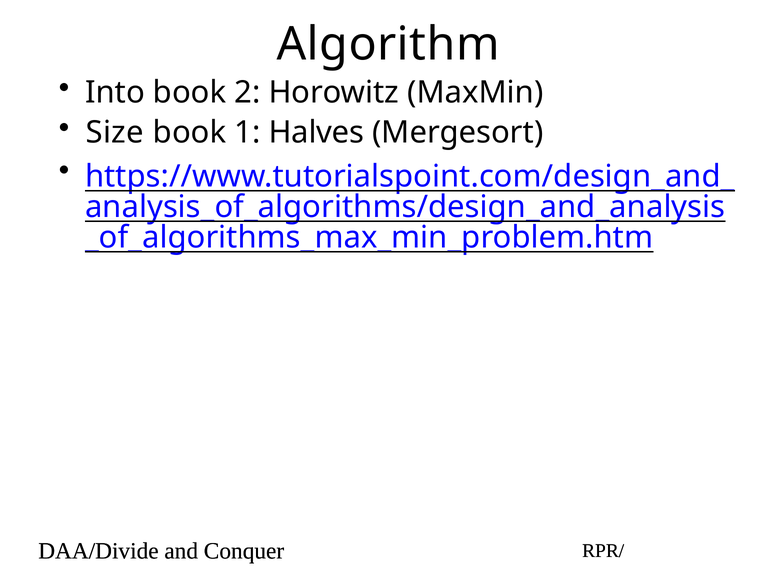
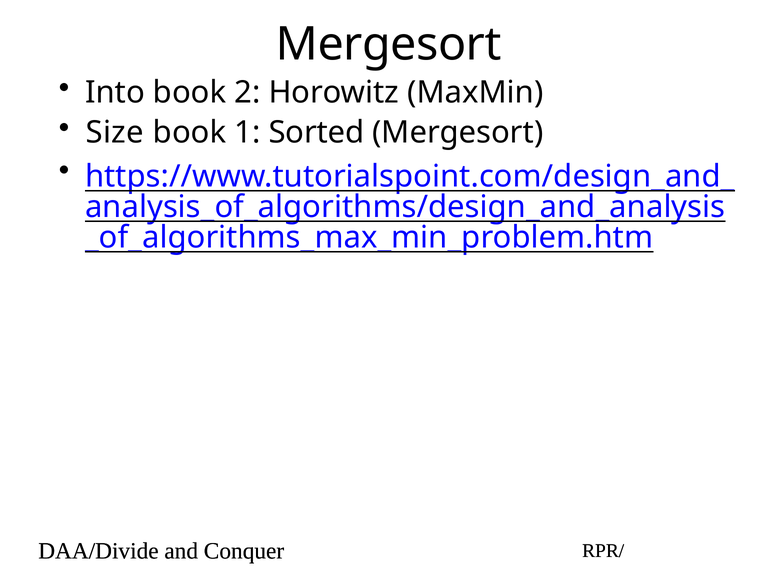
Algorithm at (388, 44): Algorithm -> Mergesort
Halves: Halves -> Sorted
